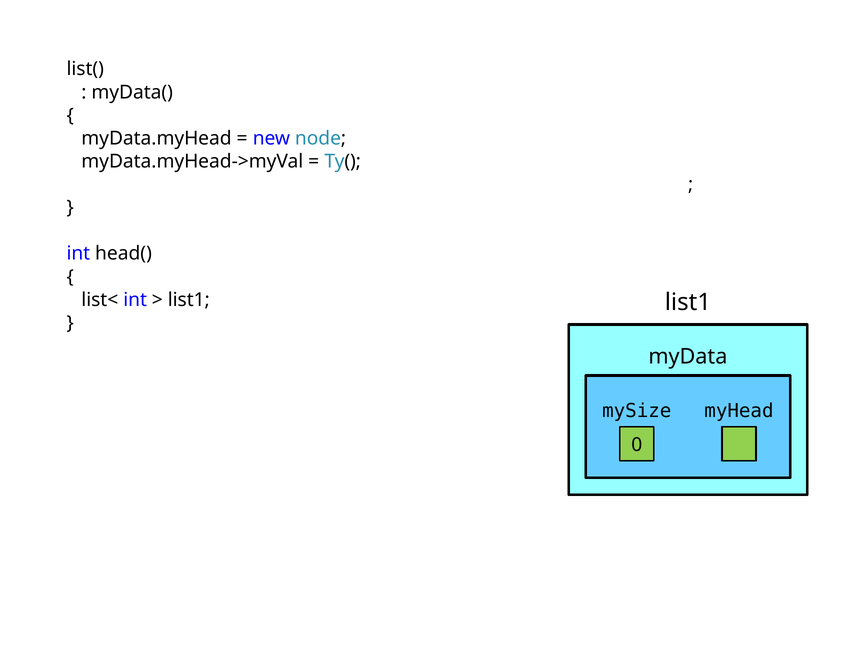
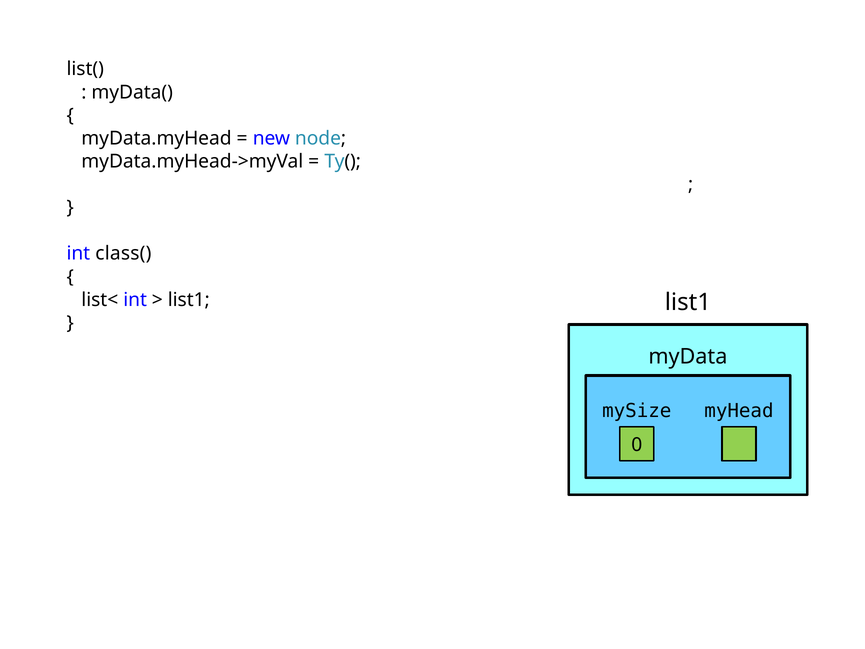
head(: head( -> class(
